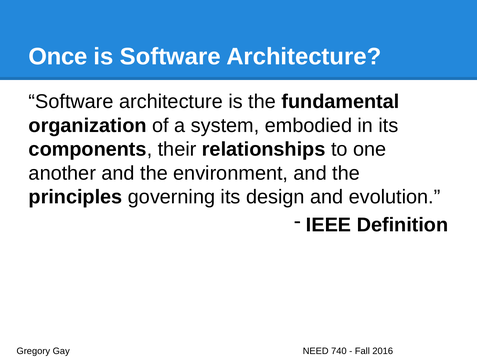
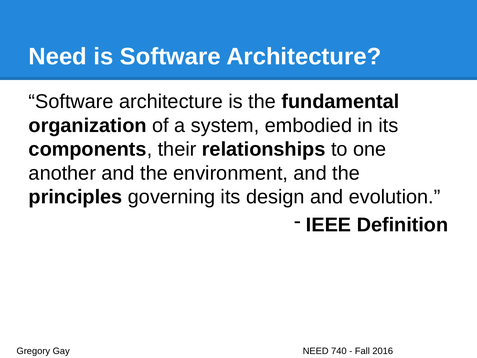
Once at (58, 57): Once -> Need
